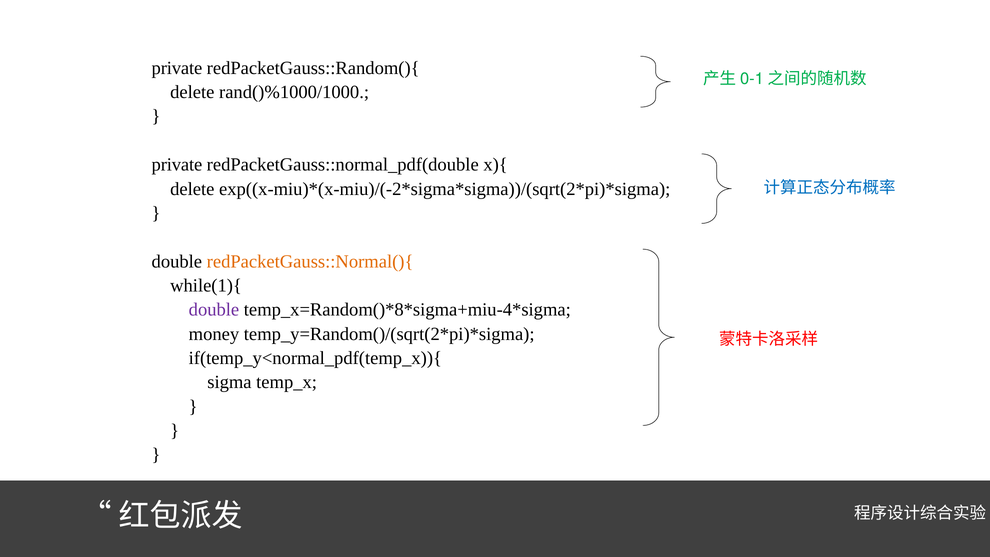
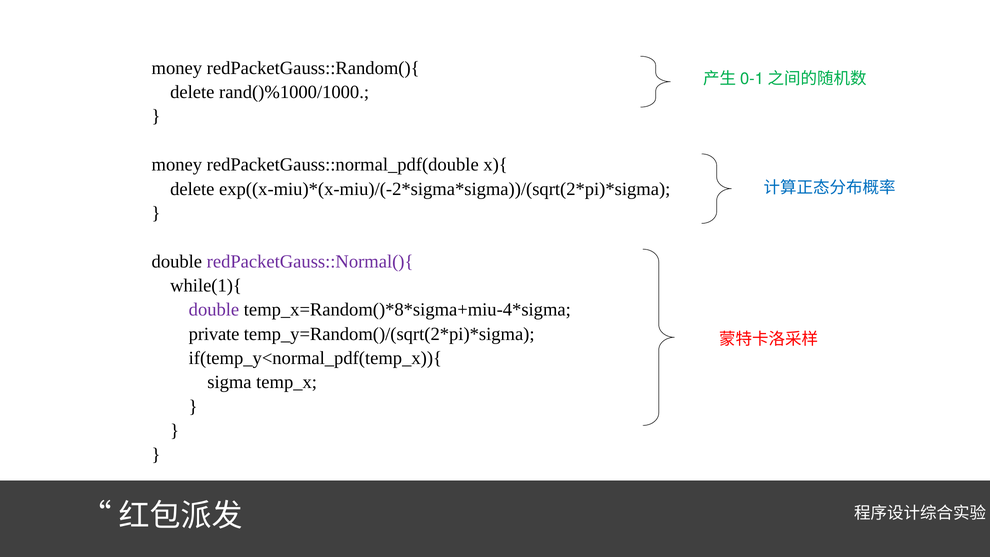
private at (177, 68): private -> money
private at (177, 165): private -> money
redPacketGauss::Normal(){ colour: orange -> purple
money: money -> private
